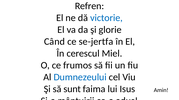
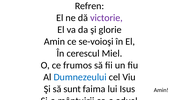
victorie colour: blue -> purple
Când at (54, 42): Când -> Amin
se-jertfa: se-jertfa -> se-voioşi
